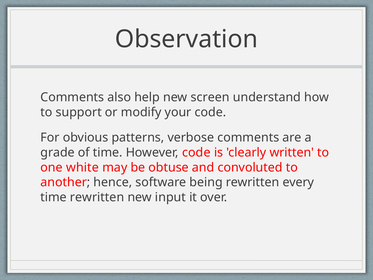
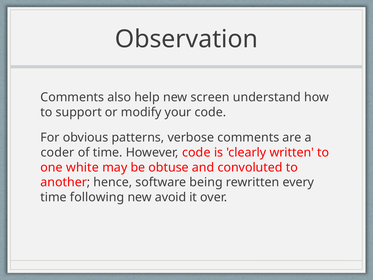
grade: grade -> coder
time rewritten: rewritten -> following
input: input -> avoid
